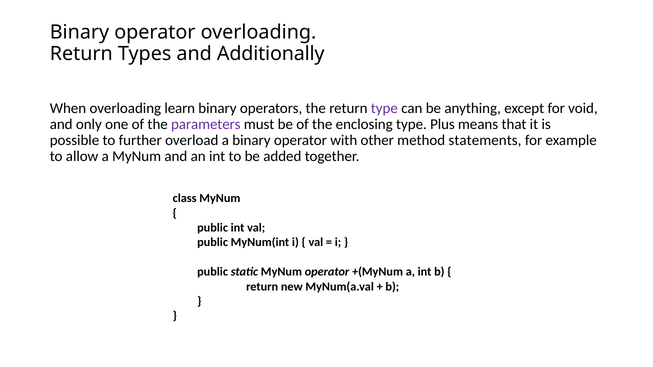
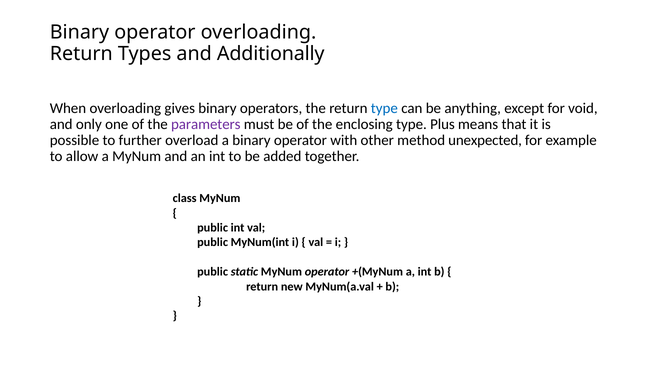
learn: learn -> gives
type at (384, 108) colour: purple -> blue
statements: statements -> unexpected
